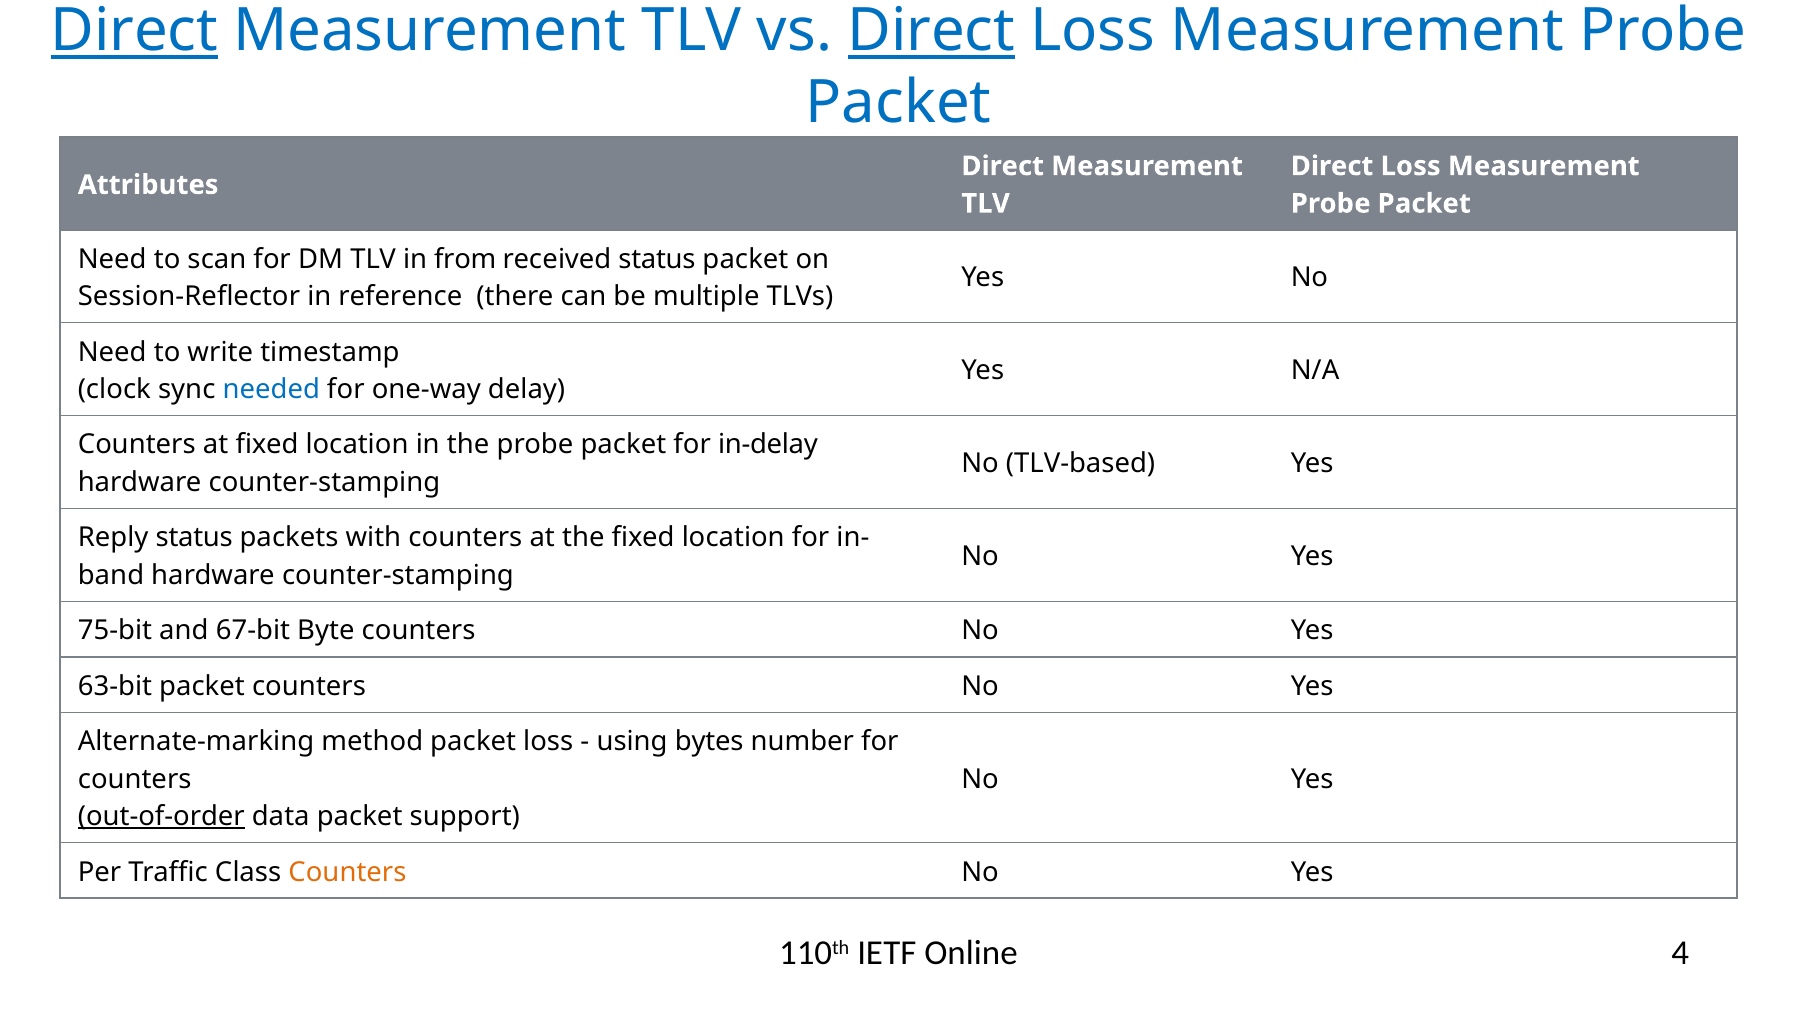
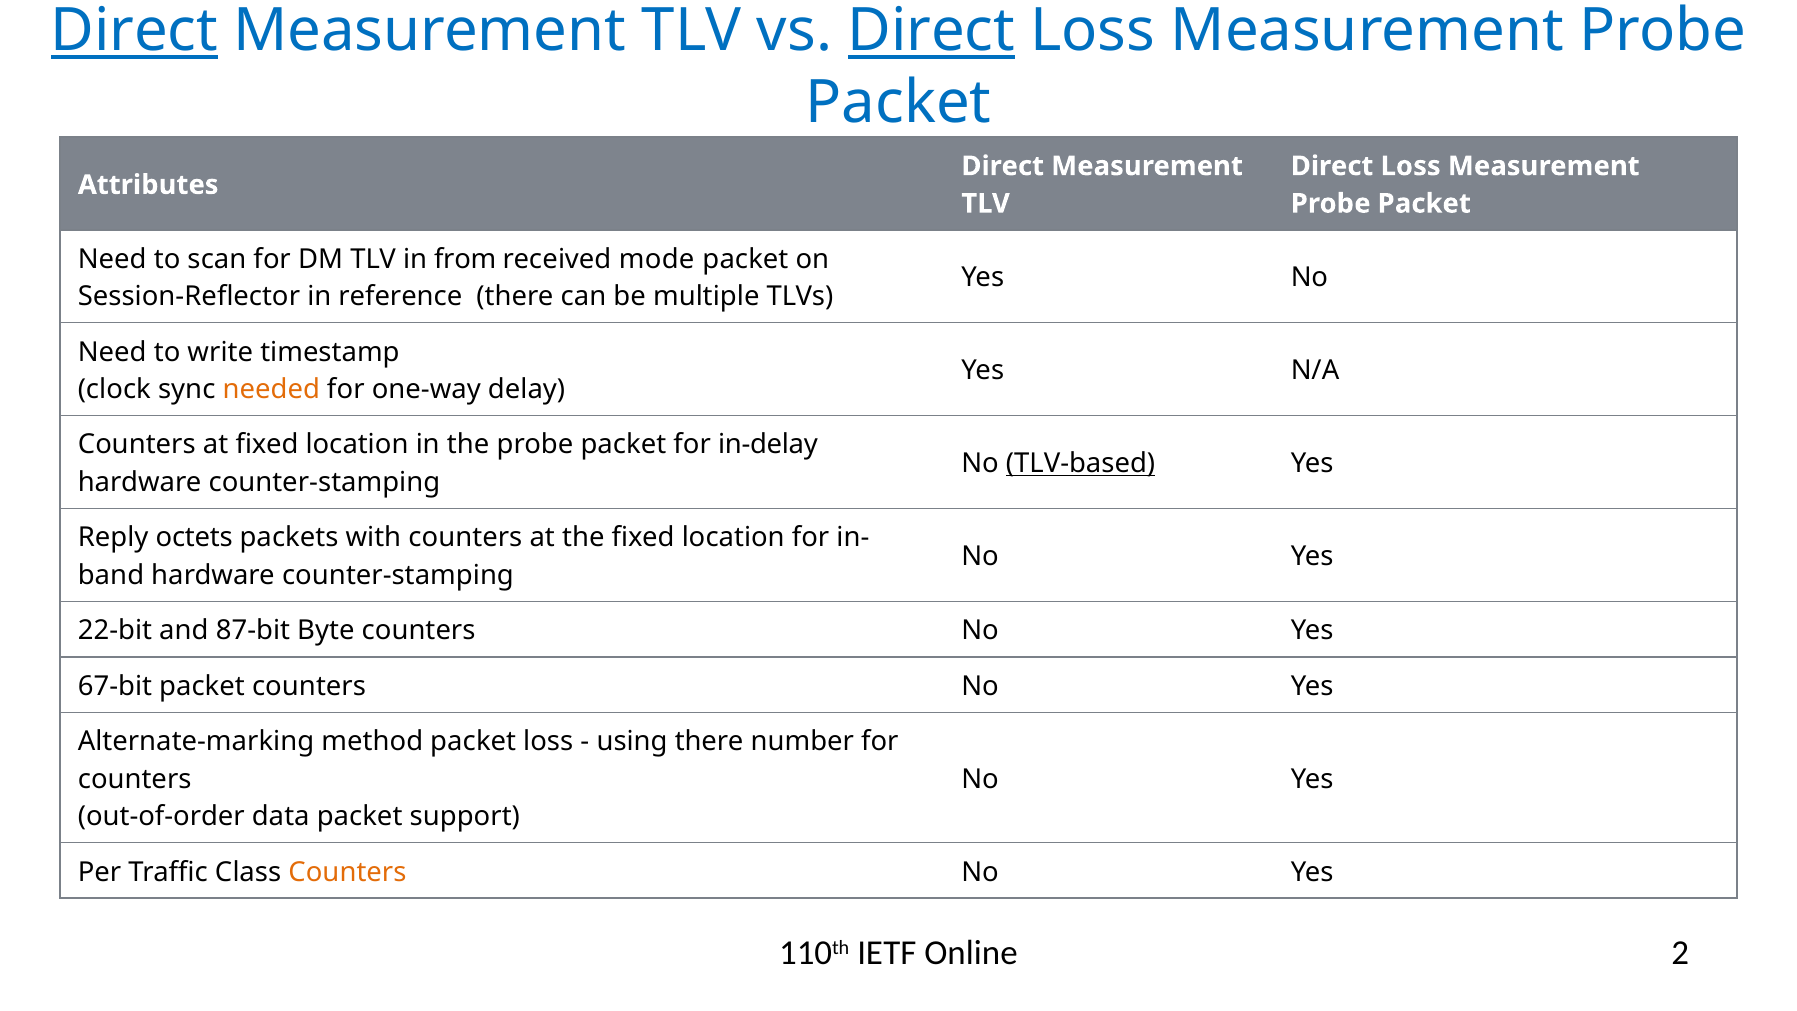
received status: status -> mode
needed colour: blue -> orange
TLV-based underline: none -> present
Reply status: status -> octets
75-bit: 75-bit -> 22-bit
67-bit: 67-bit -> 87-bit
63-bit: 63-bit -> 67-bit
using bytes: bytes -> there
out-of-order underline: present -> none
4: 4 -> 2
